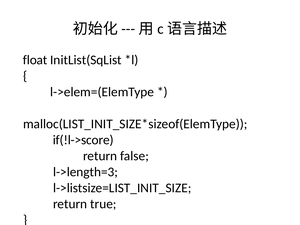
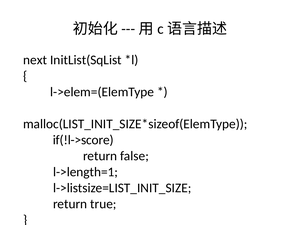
float: float -> next
l->length=3: l->length=3 -> l->length=1
